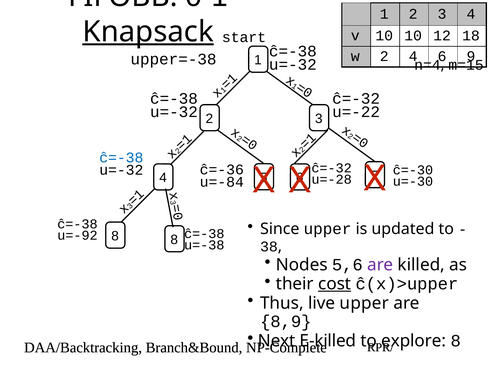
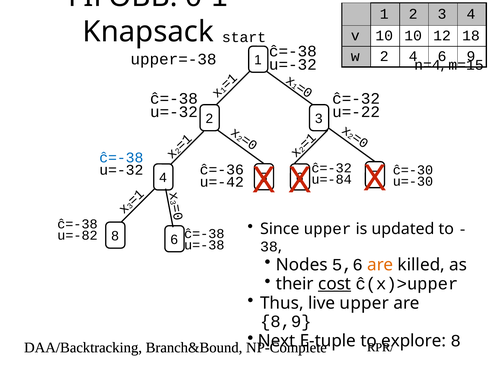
Knapsack underline: present -> none
u=-28: u=-28 -> u=-84
u=-84: u=-84 -> u=-42
8 8: 8 -> 6
u=-92: u=-92 -> u=-82
are at (380, 264) colour: purple -> orange
E-killed: E-killed -> E-tuple
